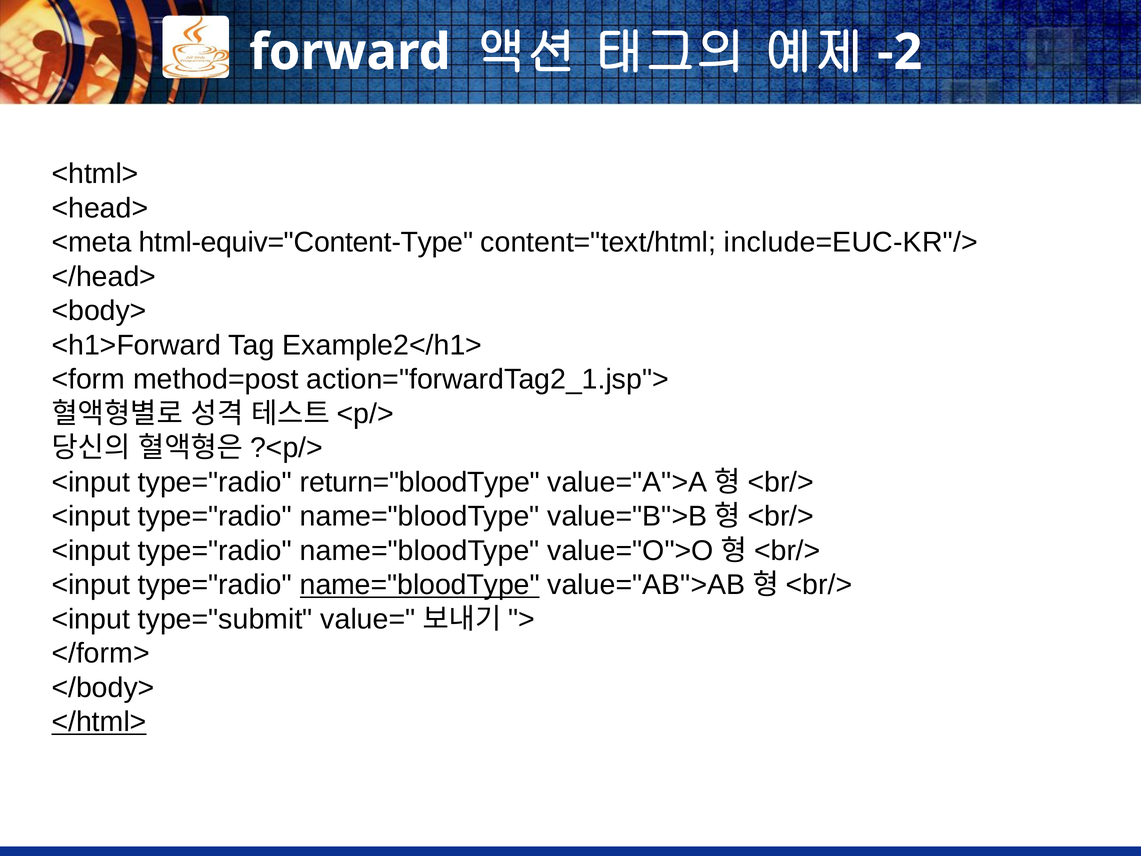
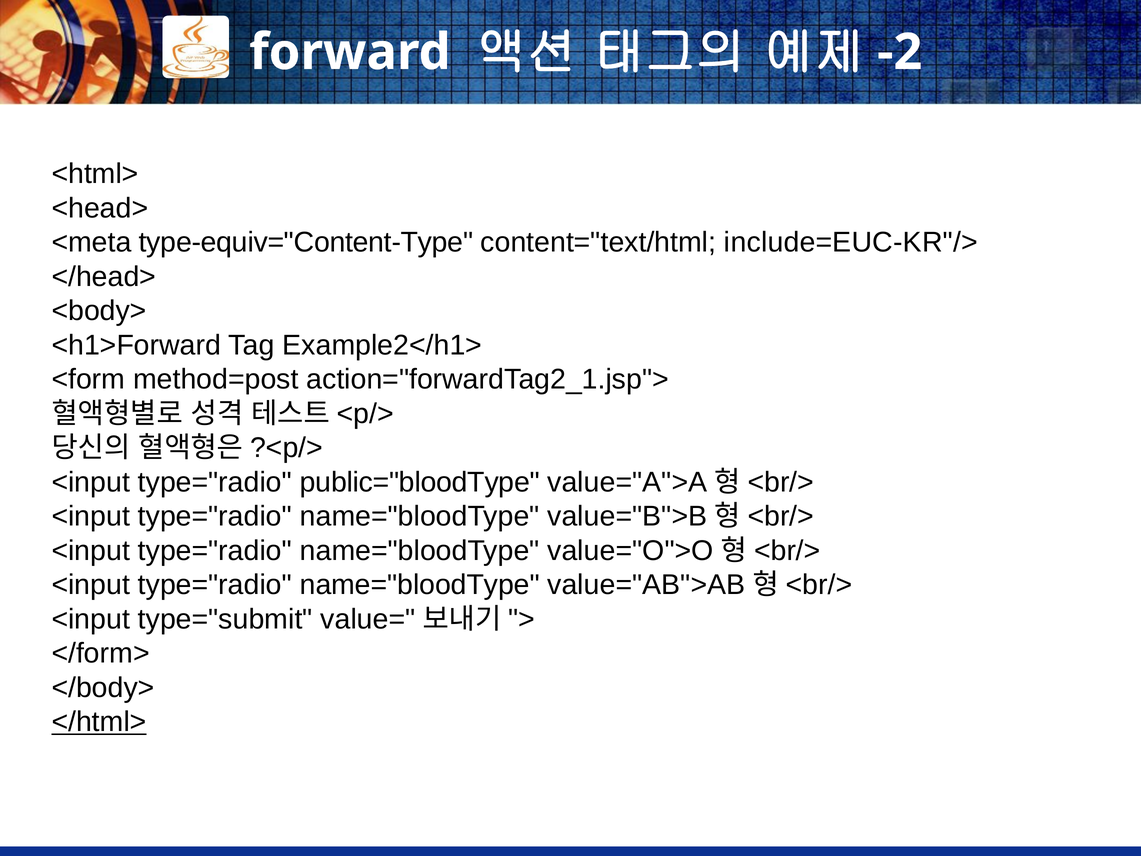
html-equiv="Content-Type: html-equiv="Content-Type -> type-equiv="Content-Type
return="bloodType: return="bloodType -> public="bloodType
name="bloodType at (420, 585) underline: present -> none
